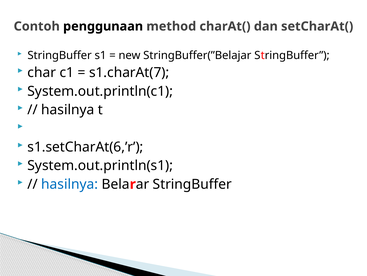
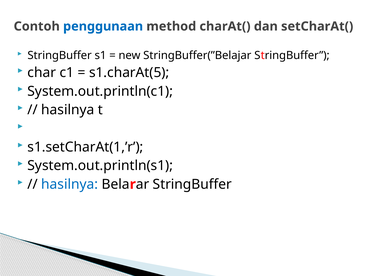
penggunaan colour: black -> blue
s1.charAt(7: s1.charAt(7 -> s1.charAt(5
s1.setCharAt(6,’r: s1.setCharAt(6,’r -> s1.setCharAt(1,’r
